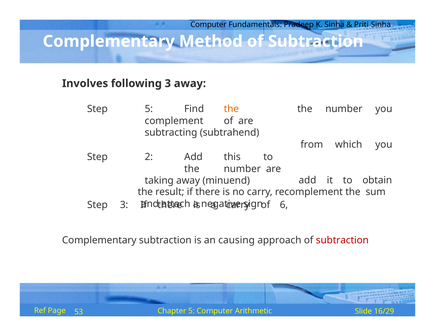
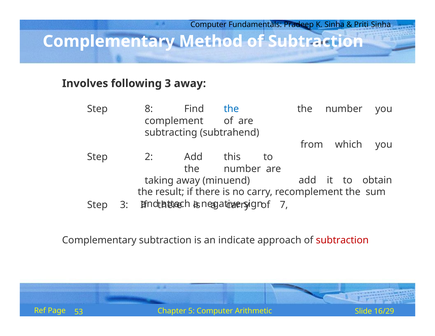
Step 5: 5 -> 8
the at (231, 109) colour: orange -> blue
6: 6 -> 7
causing: causing -> indicate
